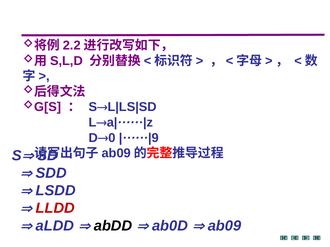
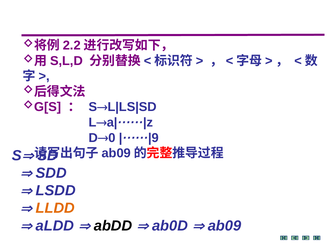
LLDD colour: red -> orange
